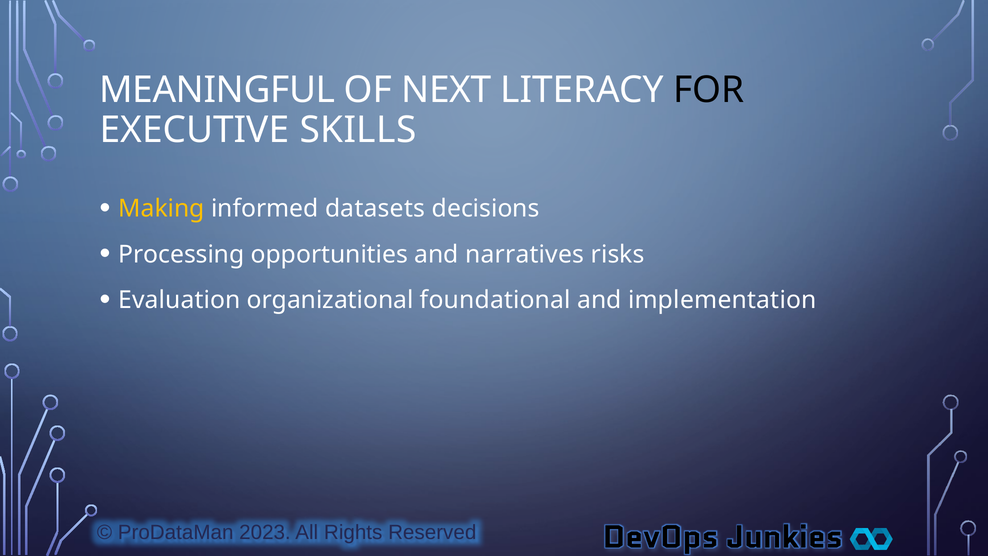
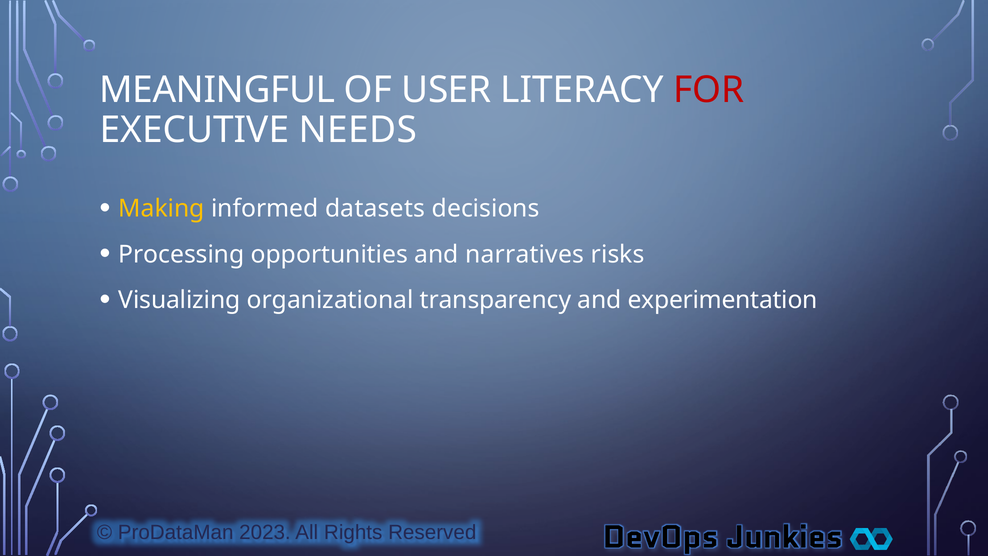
NEXT: NEXT -> USER
FOR colour: black -> red
SKILLS: SKILLS -> NEEDS
Evaluation: Evaluation -> Visualizing
foundational: foundational -> transparency
implementation: implementation -> experimentation
